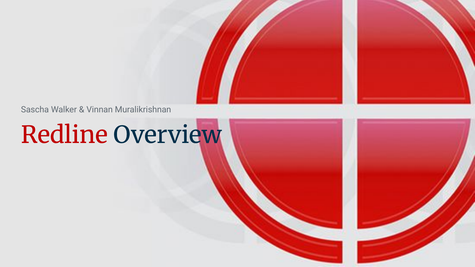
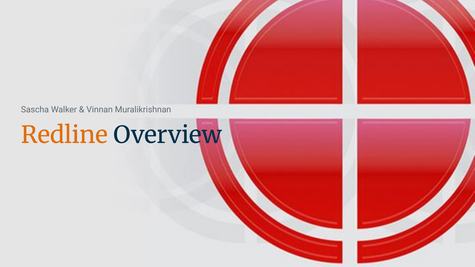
Redline colour: red -> orange
